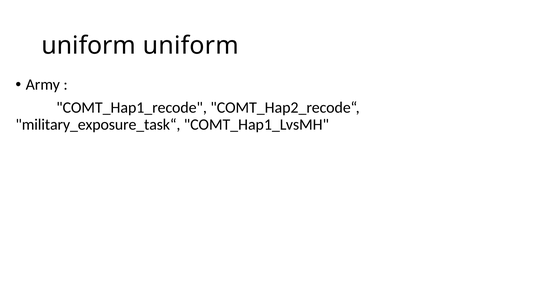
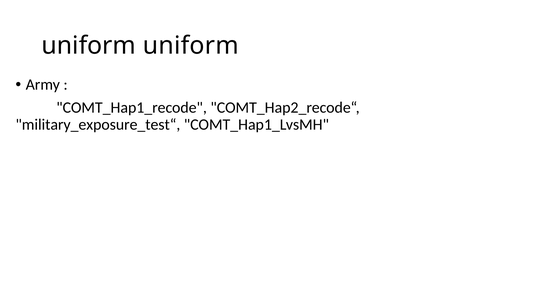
military_exposure_task“: military_exposure_task“ -> military_exposure_test“
